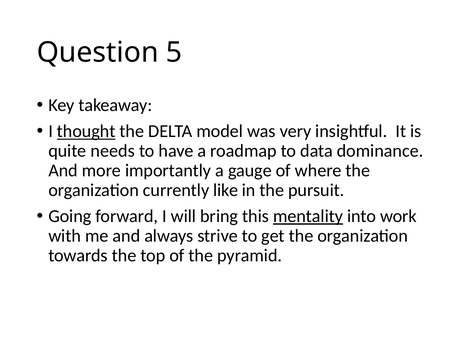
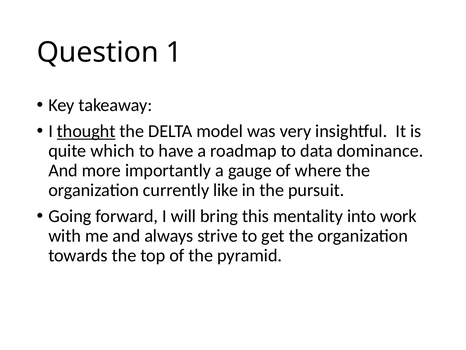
5: 5 -> 1
needs: needs -> which
mentality underline: present -> none
